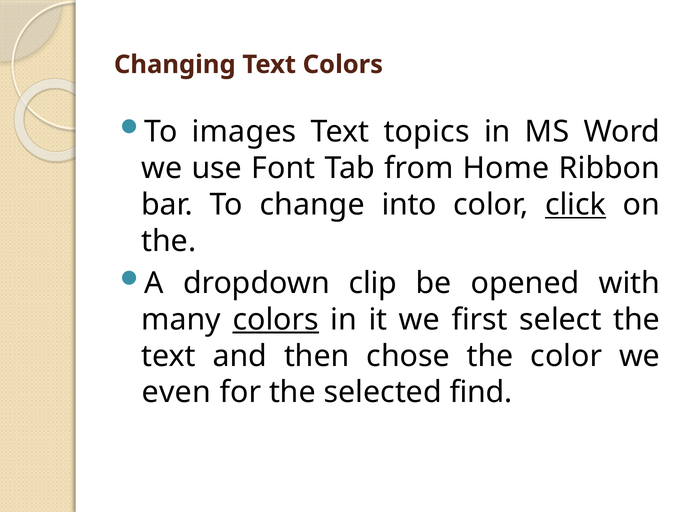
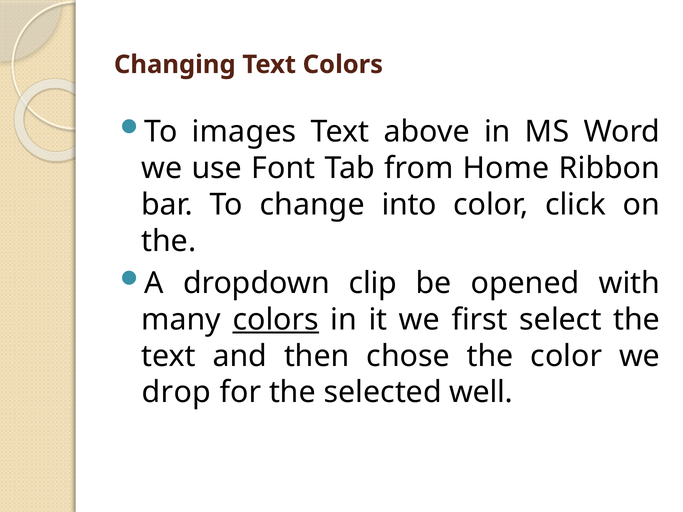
topics: topics -> above
click underline: present -> none
even: even -> drop
find: find -> well
